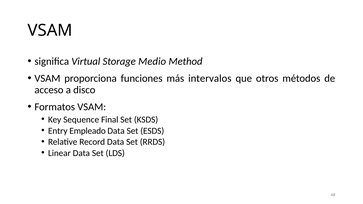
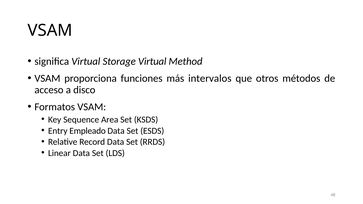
Storage Medio: Medio -> Virtual
Final: Final -> Area
